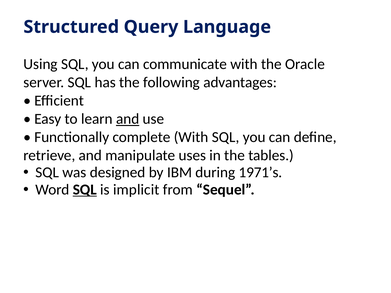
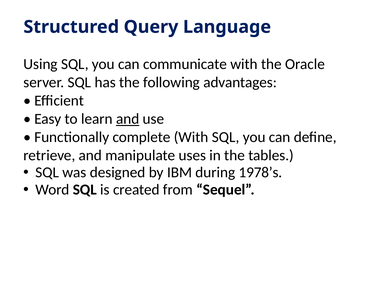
1971’s: 1971’s -> 1978’s
SQL at (85, 190) underline: present -> none
implicit: implicit -> created
